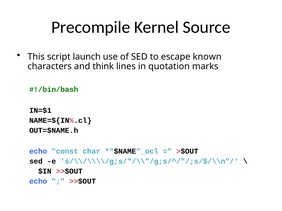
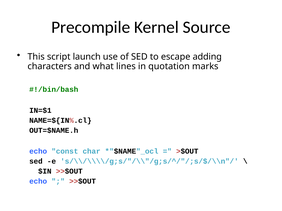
known: known -> adding
think: think -> what
